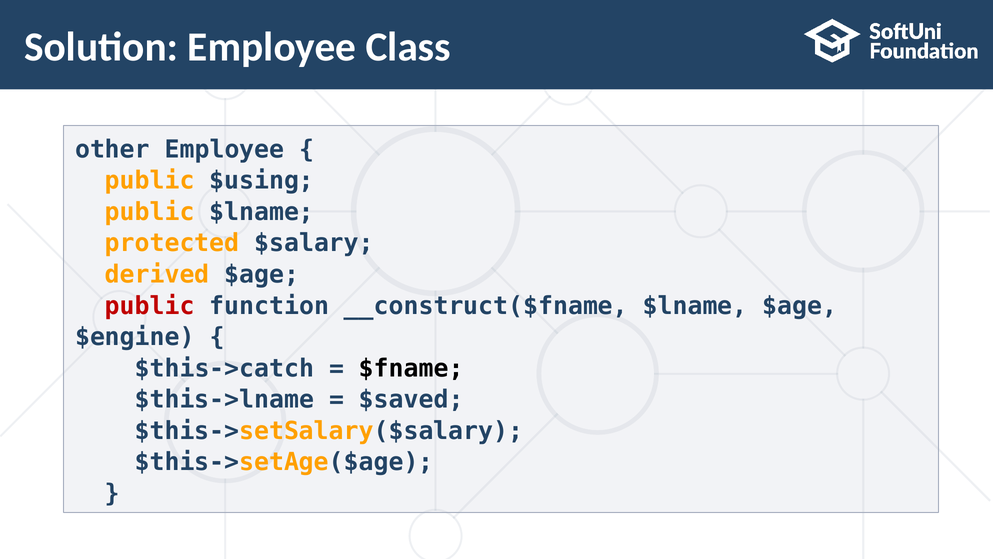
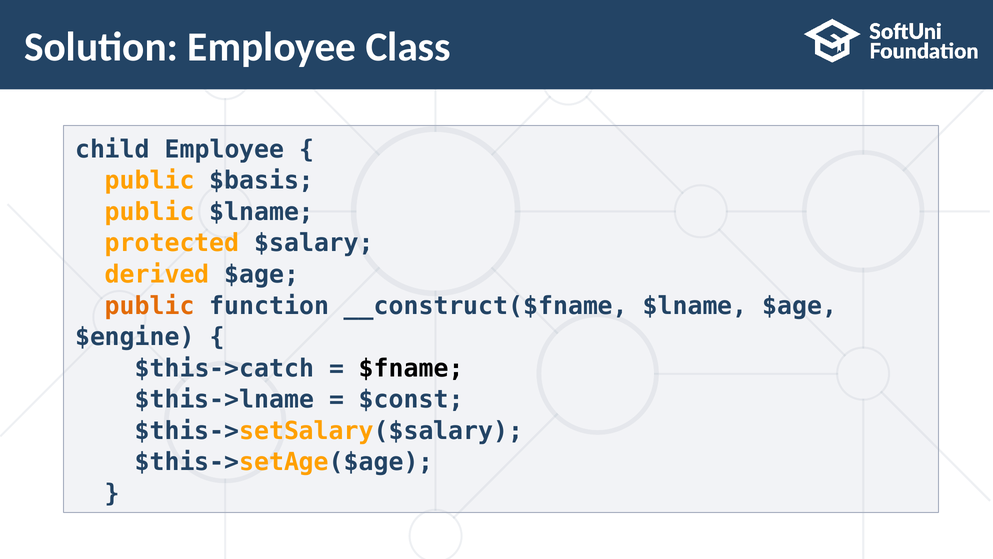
other: other -> child
$using: $using -> $basis
public at (150, 306) colour: red -> orange
$saved: $saved -> $const
